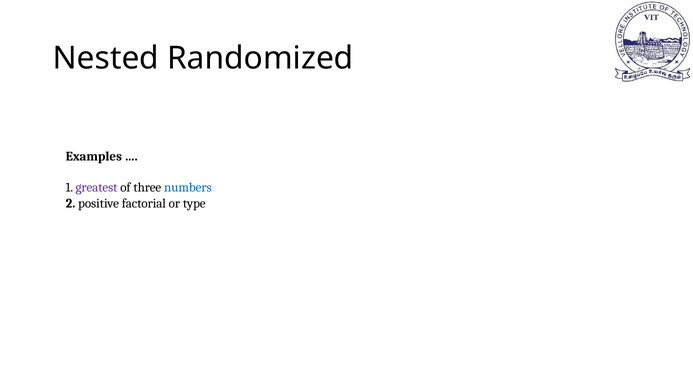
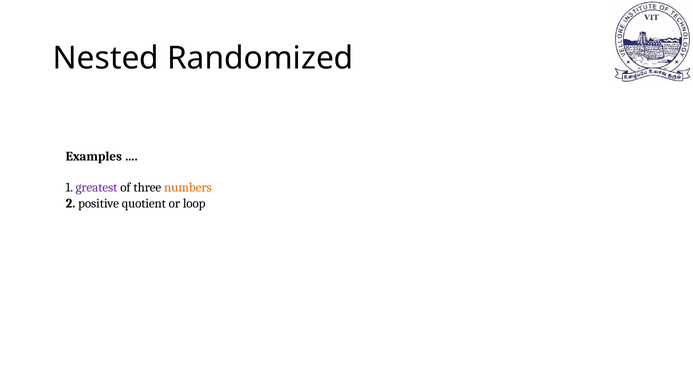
numbers colour: blue -> orange
factorial: factorial -> quotient
type: type -> loop
